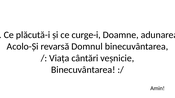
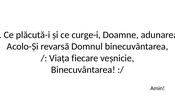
cântări: cântări -> fiecare
